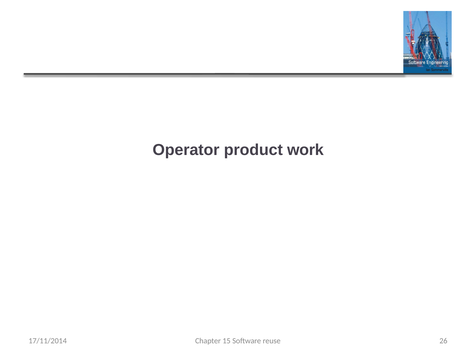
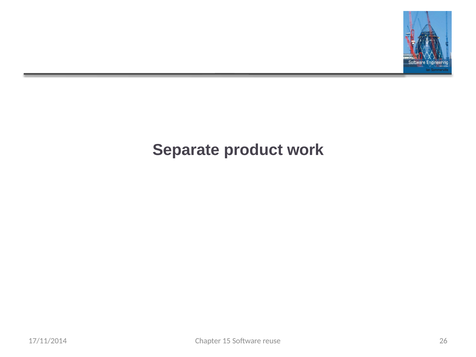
Operator: Operator -> Separate
